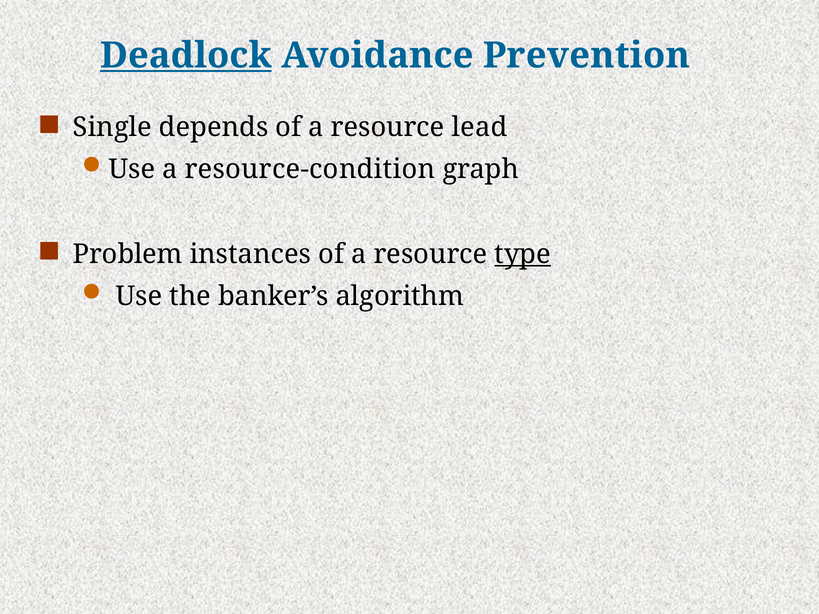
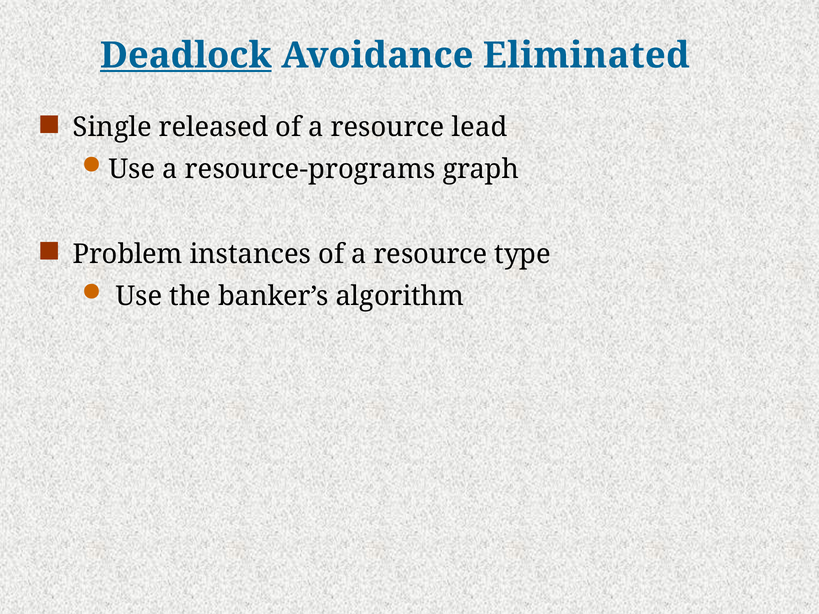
Prevention: Prevention -> Eliminated
depends: depends -> released
resource-condition: resource-condition -> resource-programs
type underline: present -> none
